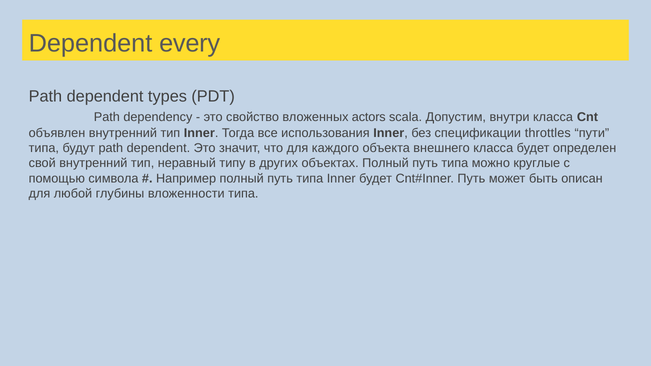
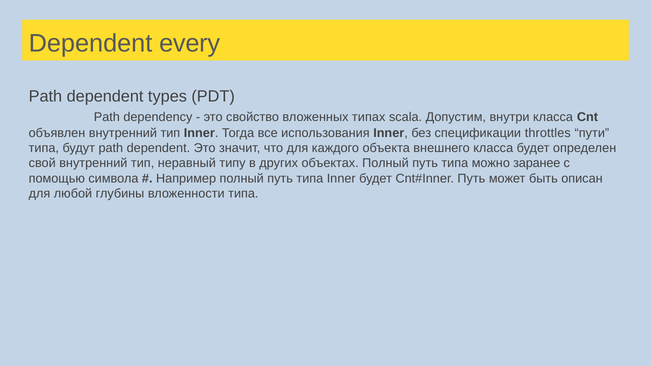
actors: actors -> типах
круглые: круглые -> заранее
